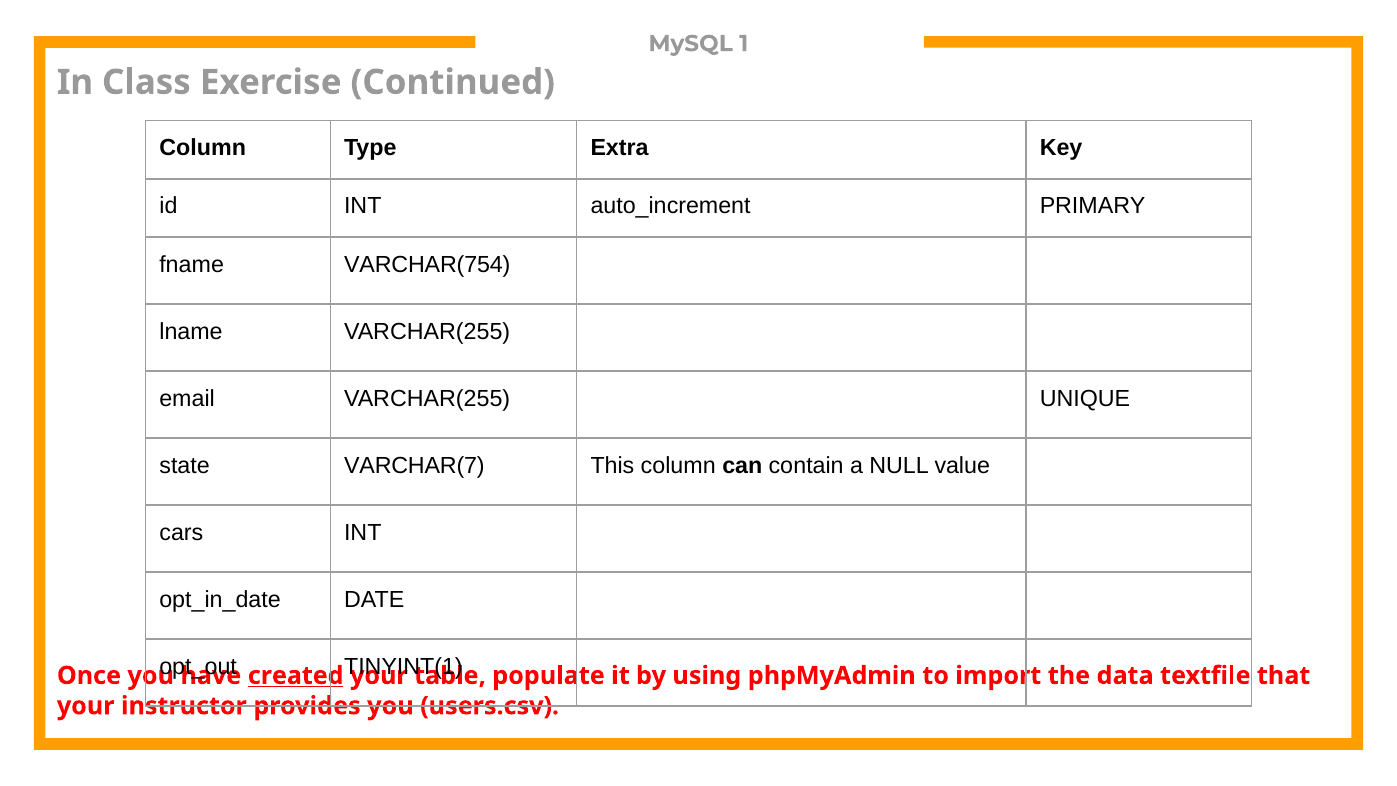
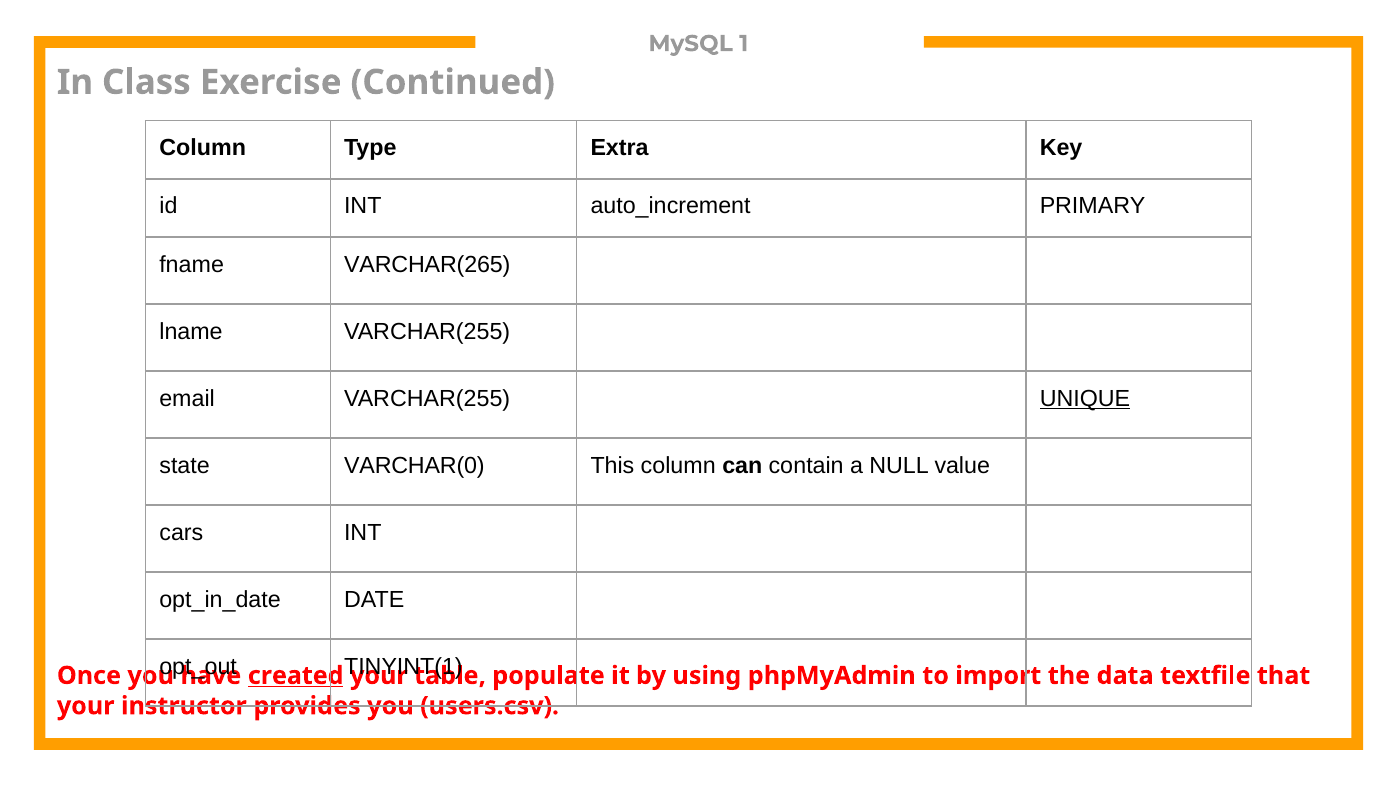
VARCHAR(754: VARCHAR(754 -> VARCHAR(265
UNIQUE underline: none -> present
VARCHAR(7: VARCHAR(7 -> VARCHAR(0
